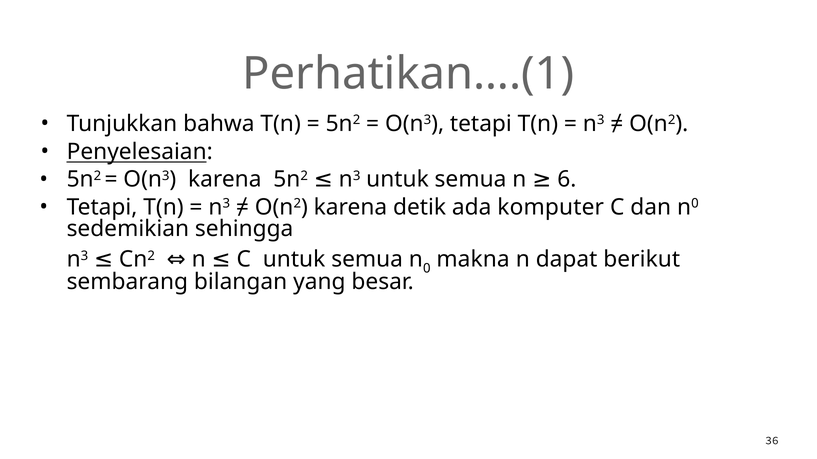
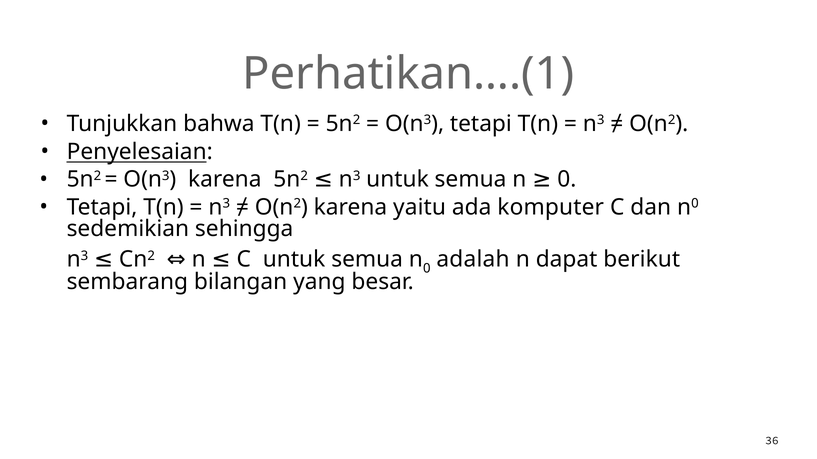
n 6: 6 -> 0
detik: detik -> yaitu
makna: makna -> adalah
